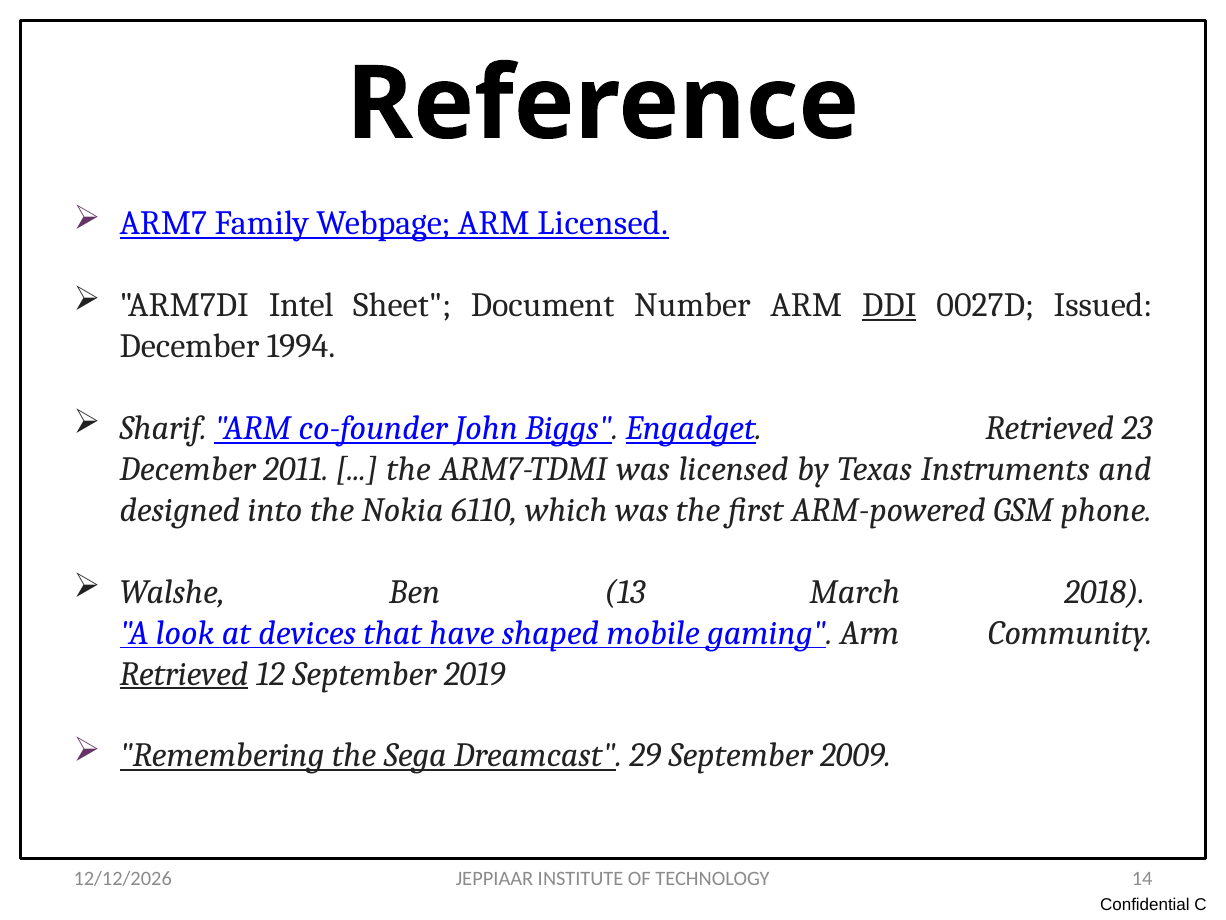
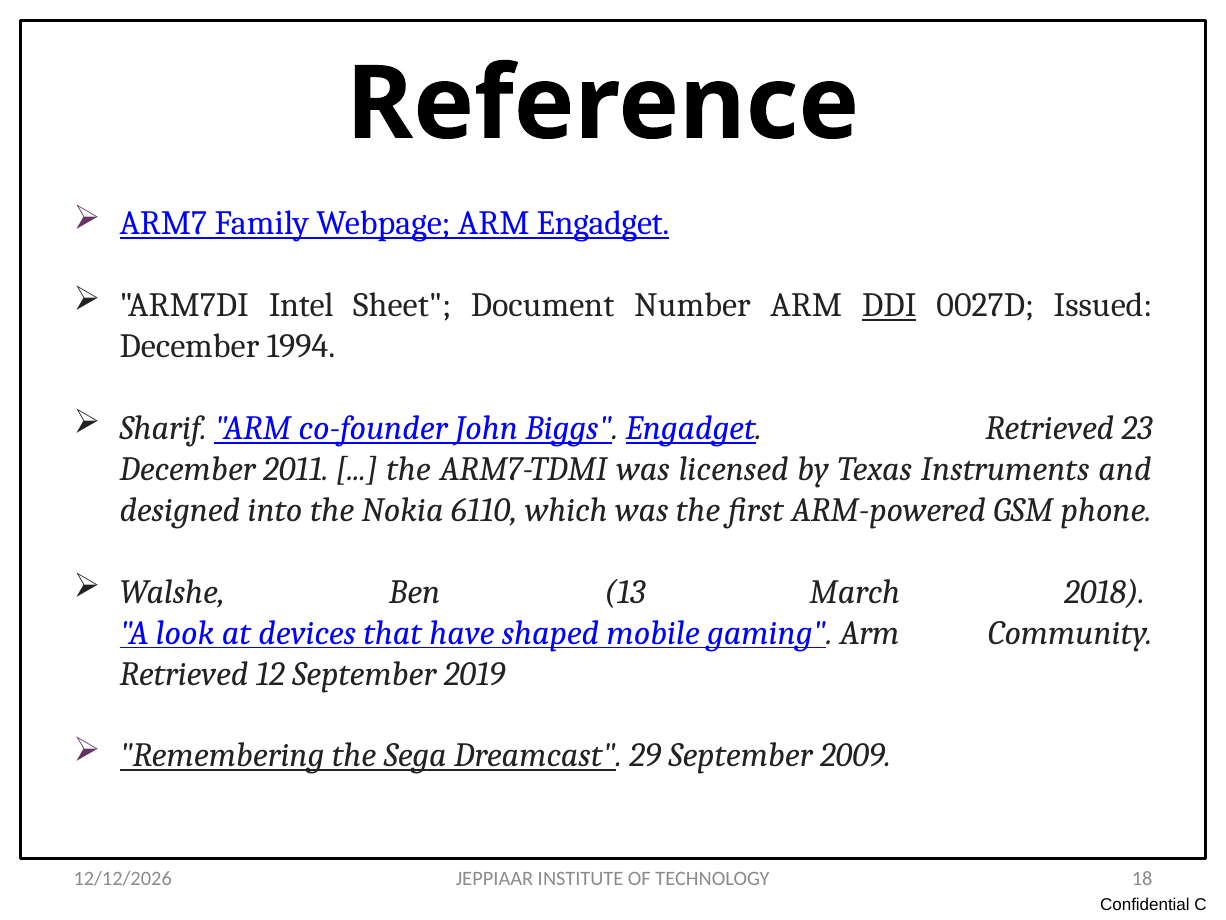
ARM Licensed: Licensed -> Engadget
Retrieved at (184, 673) underline: present -> none
14: 14 -> 18
